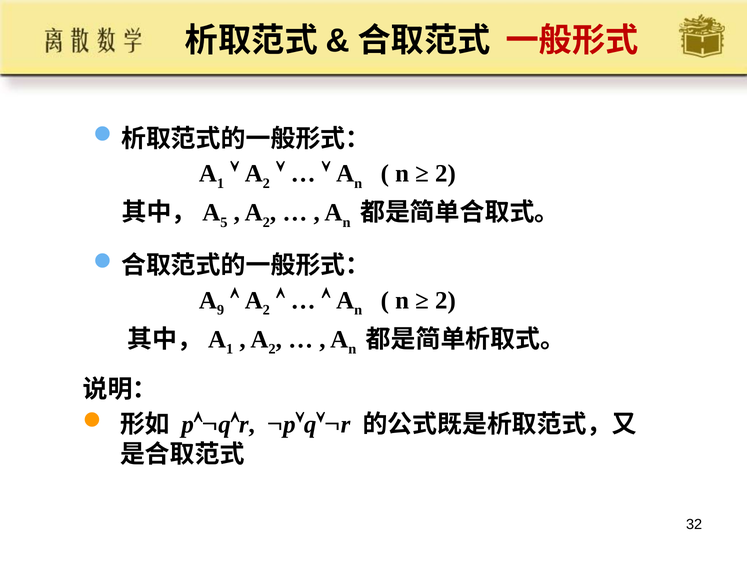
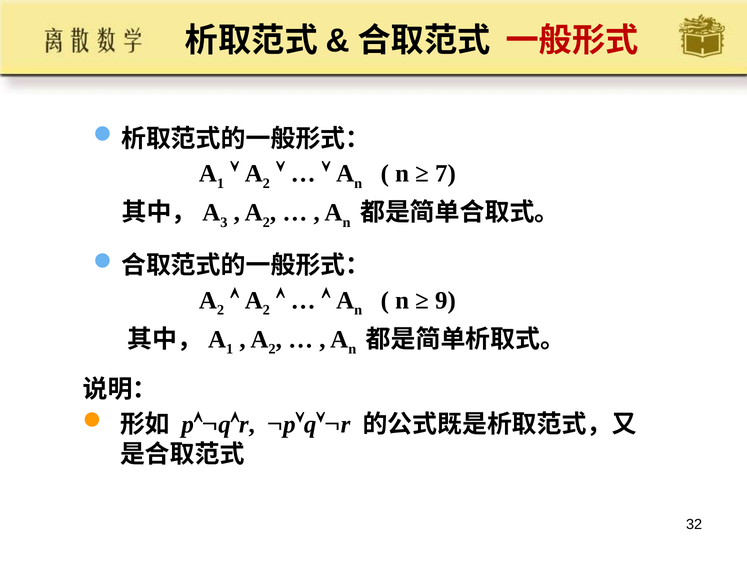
2 at (445, 173): 2 -> 7
5: 5 -> 3
9 at (221, 310): 9 -> 2
2 at (445, 300): 2 -> 9
